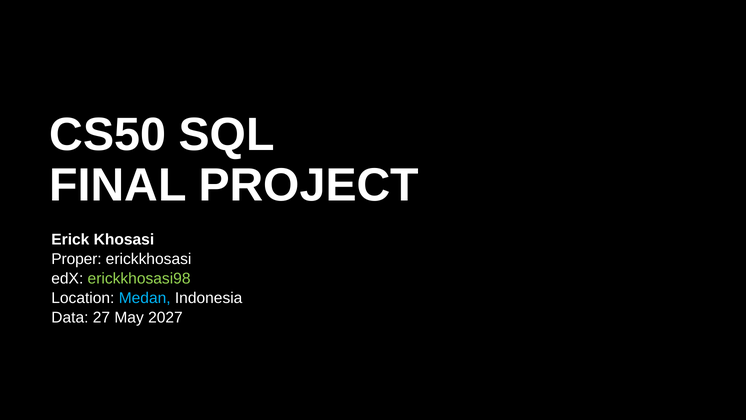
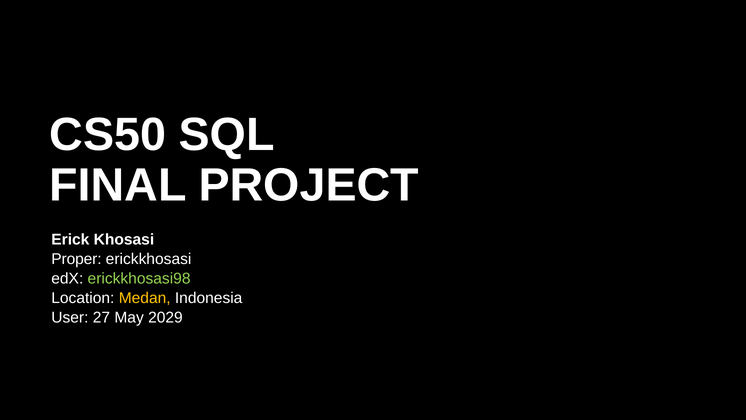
Medan colour: light blue -> yellow
Data: Data -> User
2027: 2027 -> 2029
